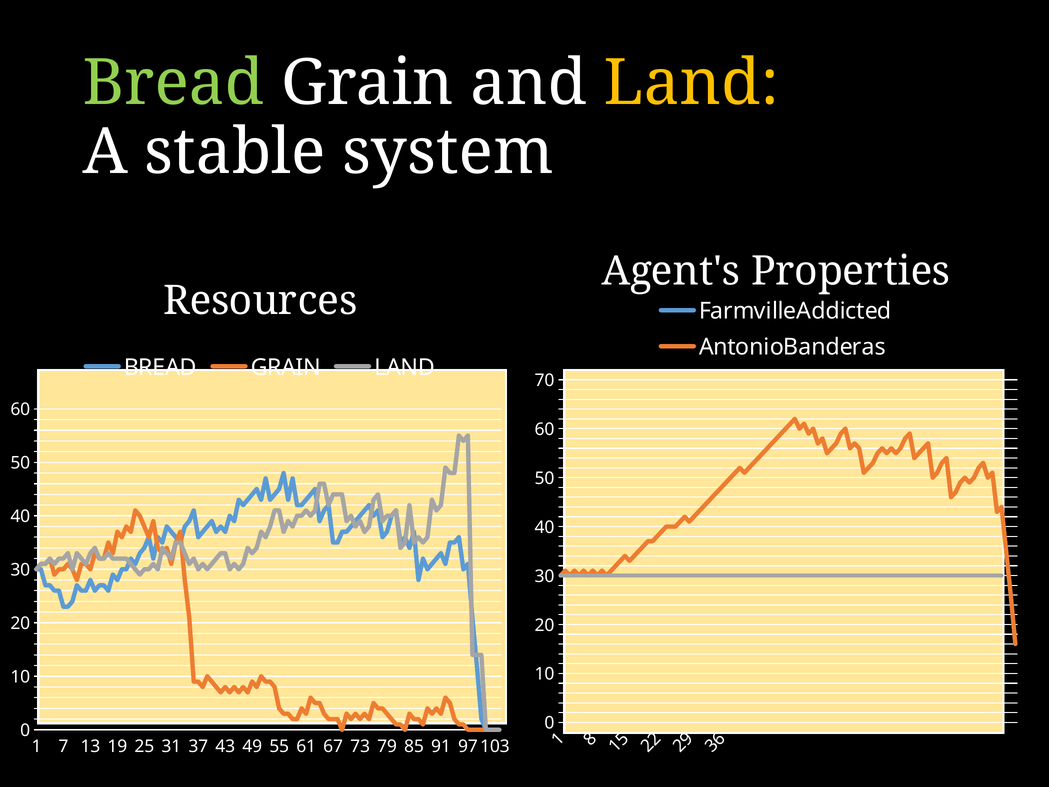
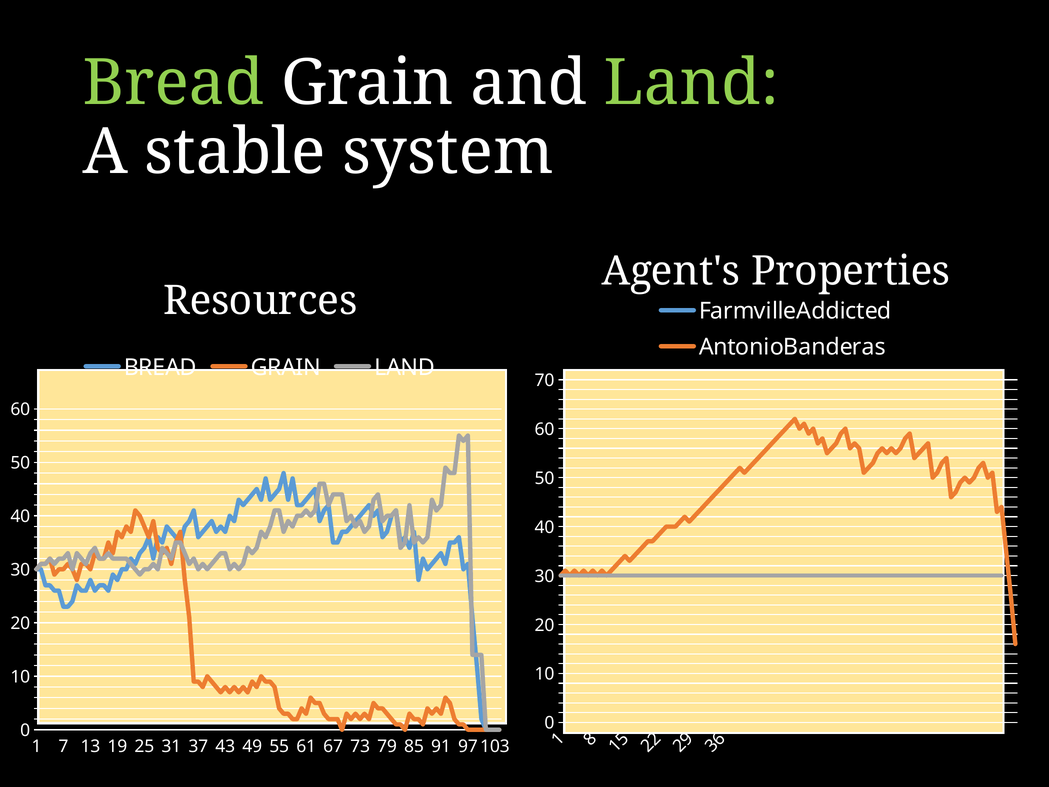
Land at (691, 83) colour: yellow -> light green
